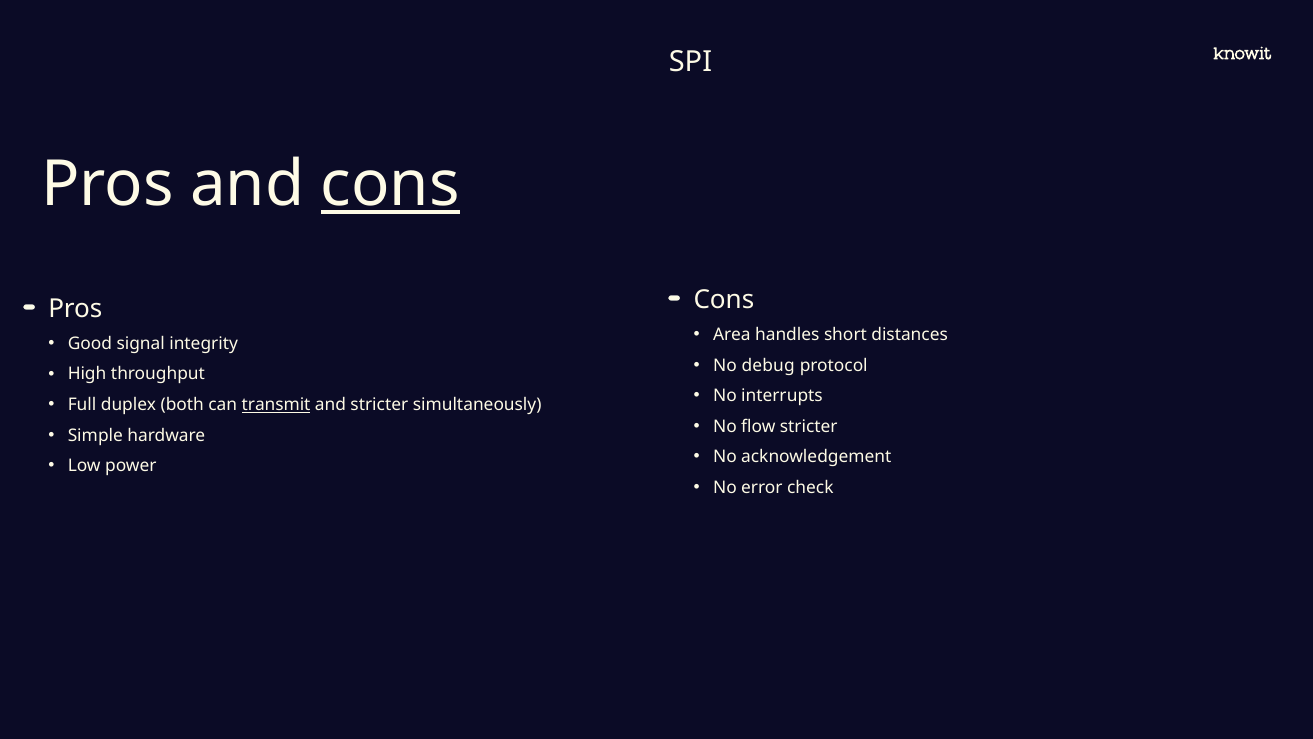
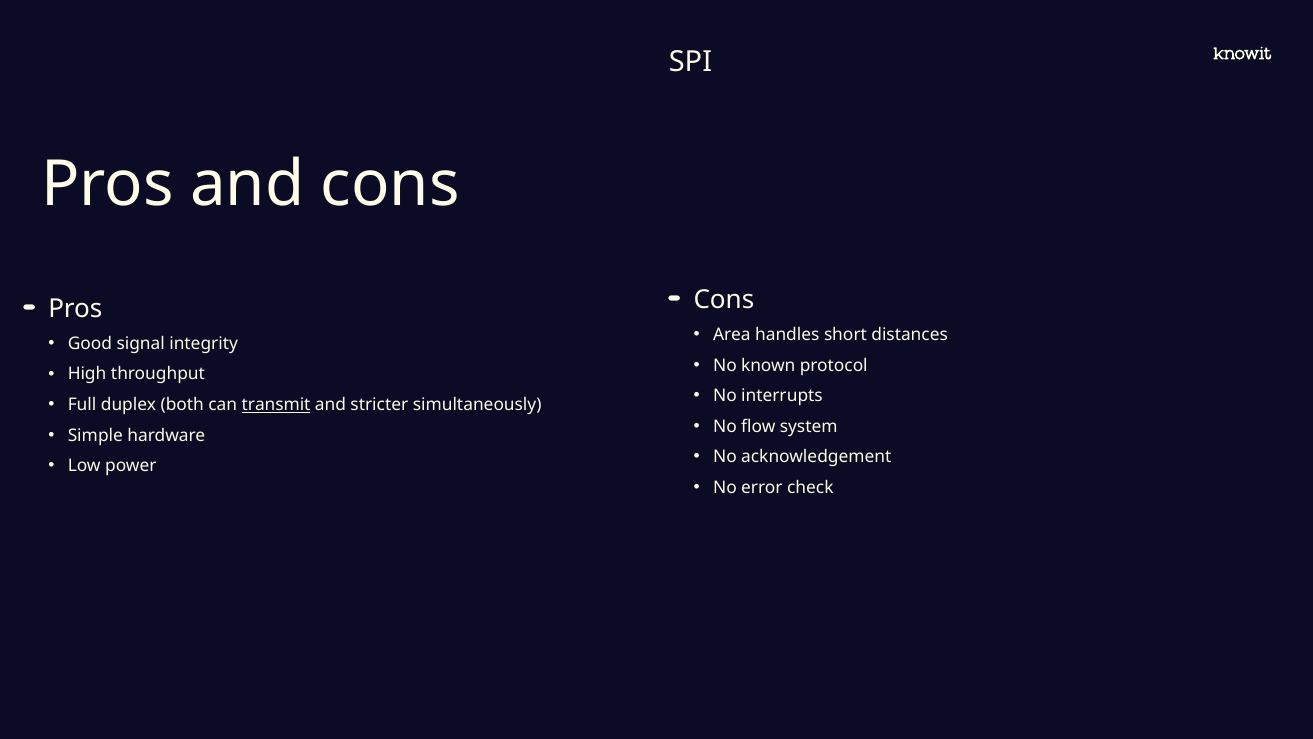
cons at (390, 185) underline: present -> none
debug: debug -> known
flow stricter: stricter -> system
